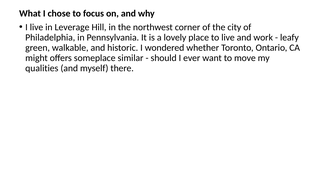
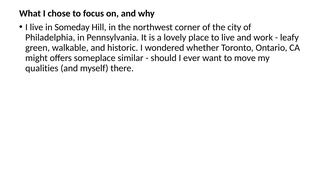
Leverage: Leverage -> Someday
